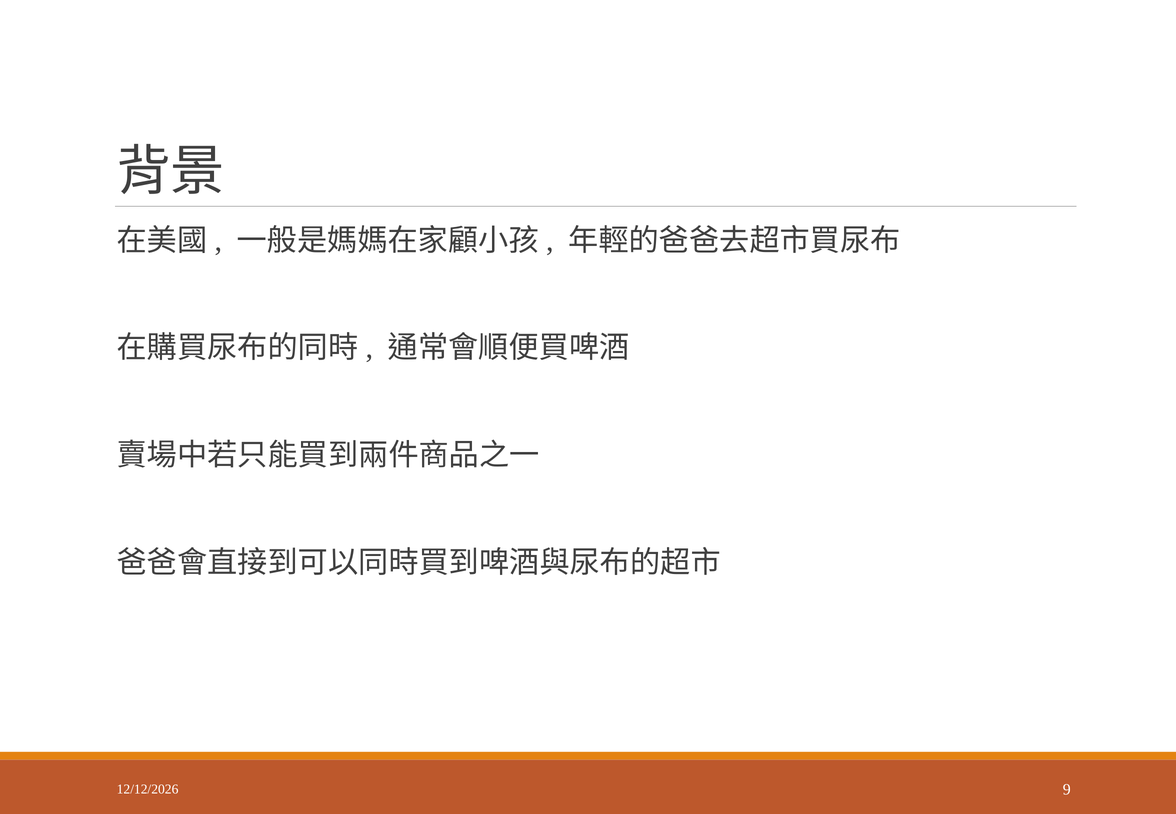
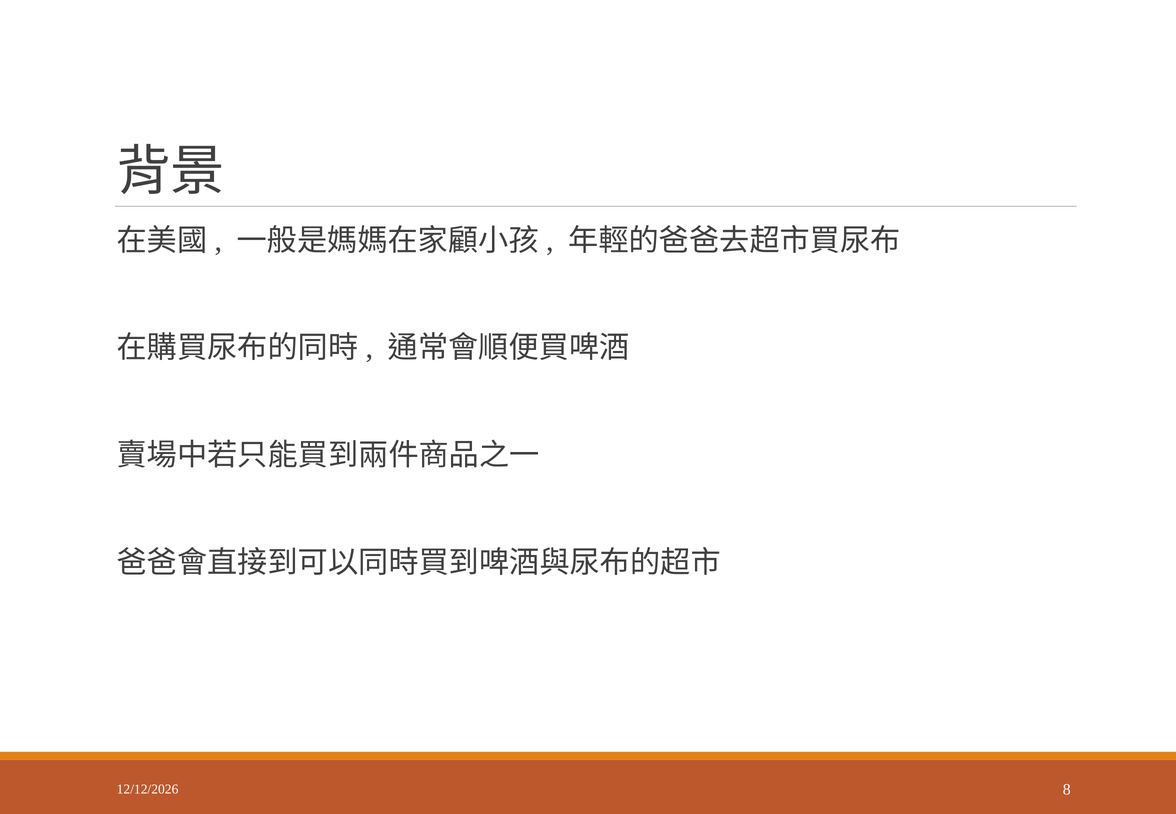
9: 9 -> 8
